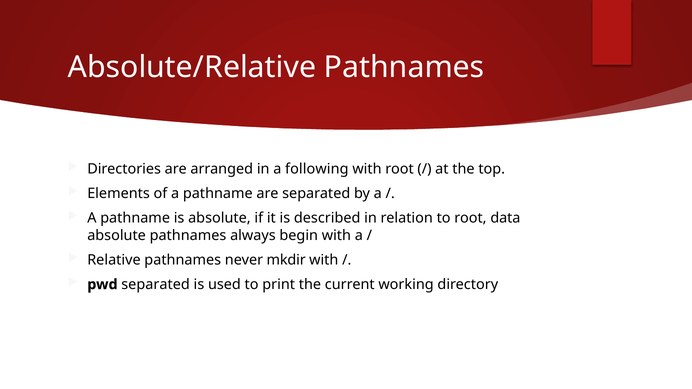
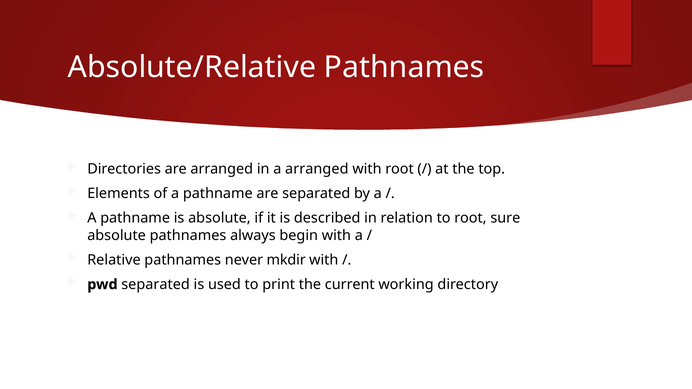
a following: following -> arranged
data: data -> sure
